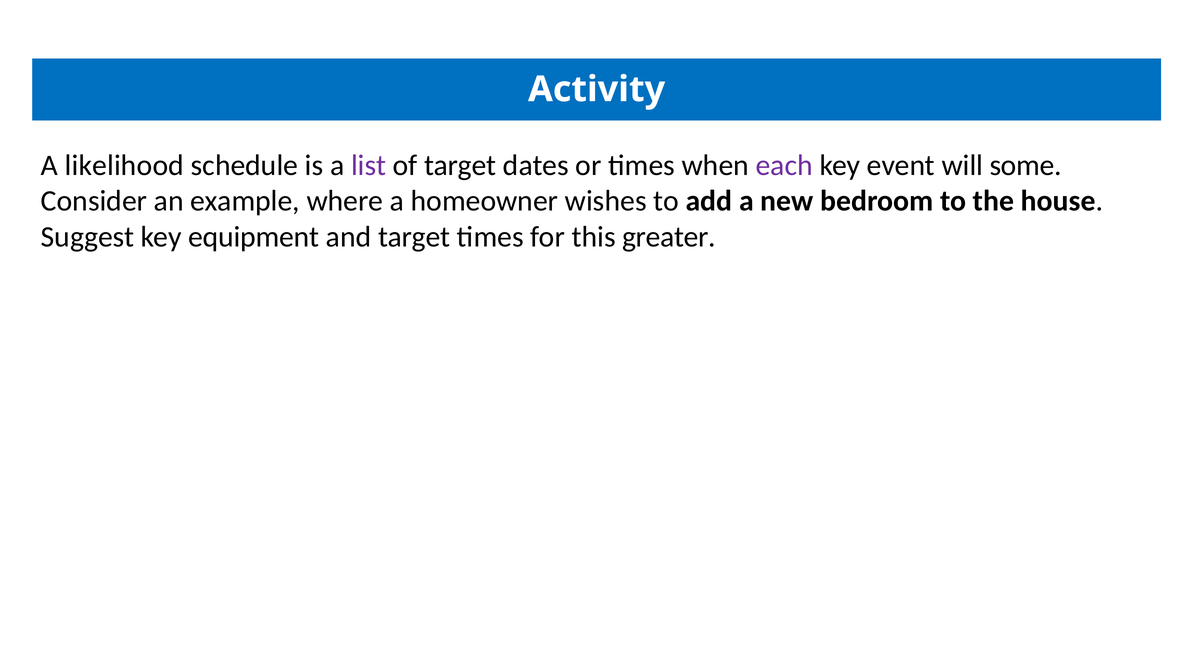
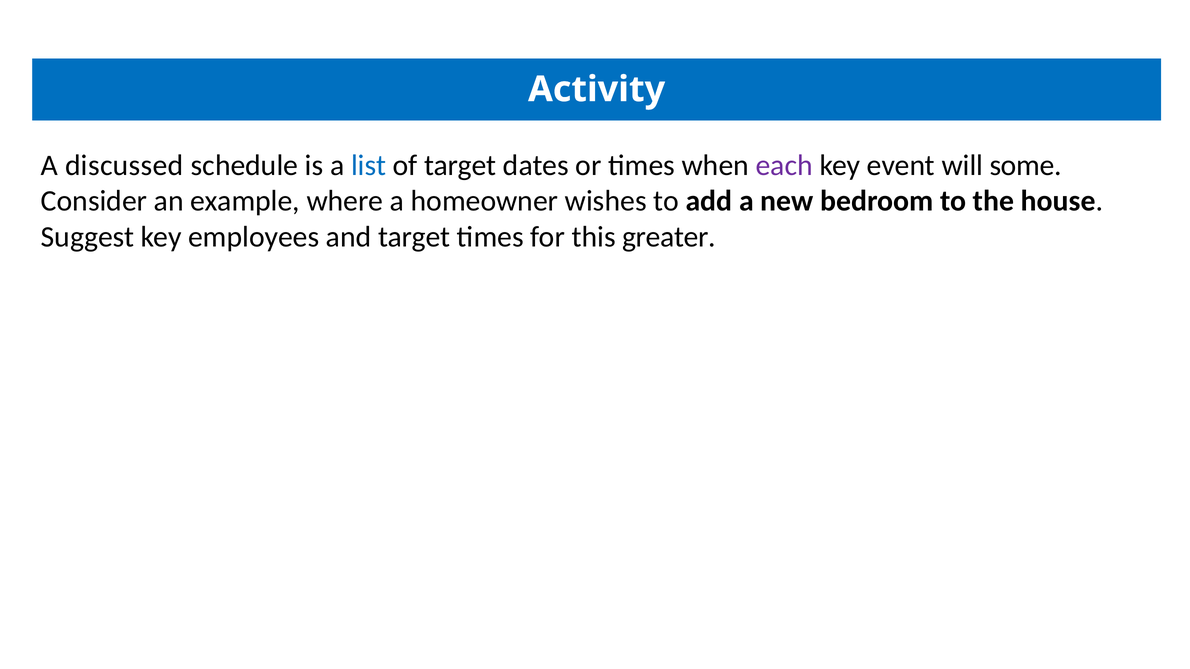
likelihood: likelihood -> discussed
list colour: purple -> blue
equipment: equipment -> employees
